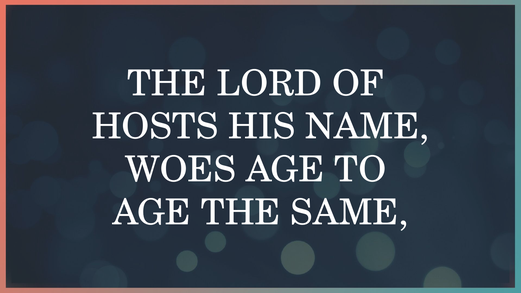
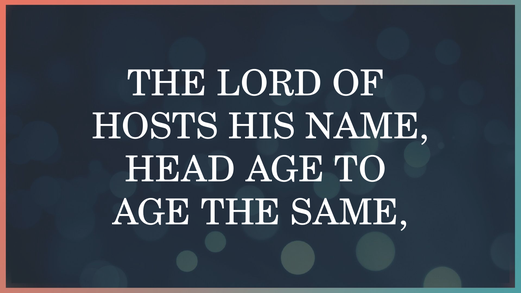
WOES: WOES -> HEAD
